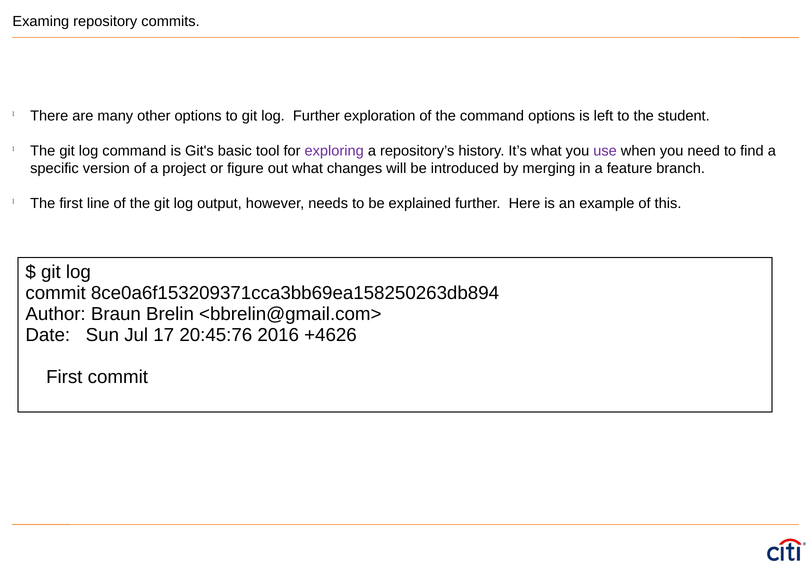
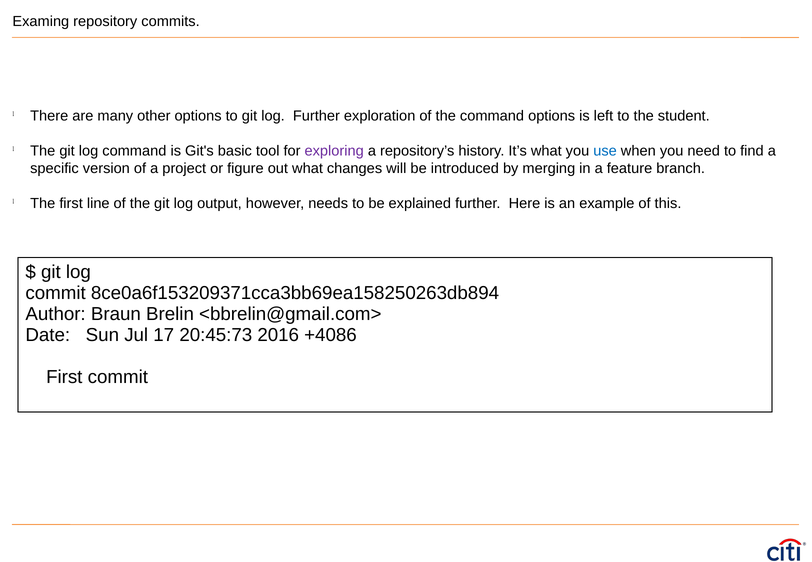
use colour: purple -> blue
20:45:76: 20:45:76 -> 20:45:73
+4626: +4626 -> +4086
